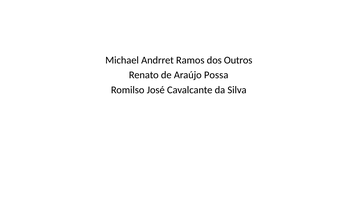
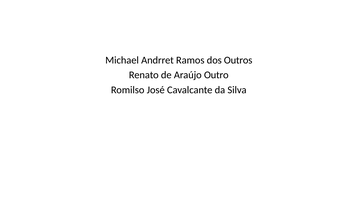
Possa: Possa -> Outro
